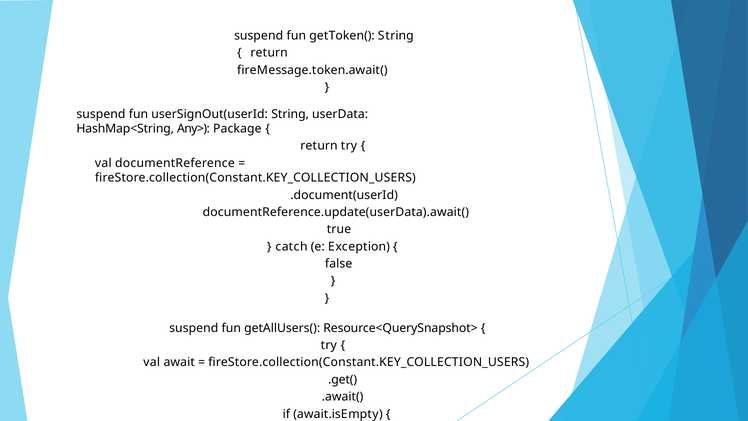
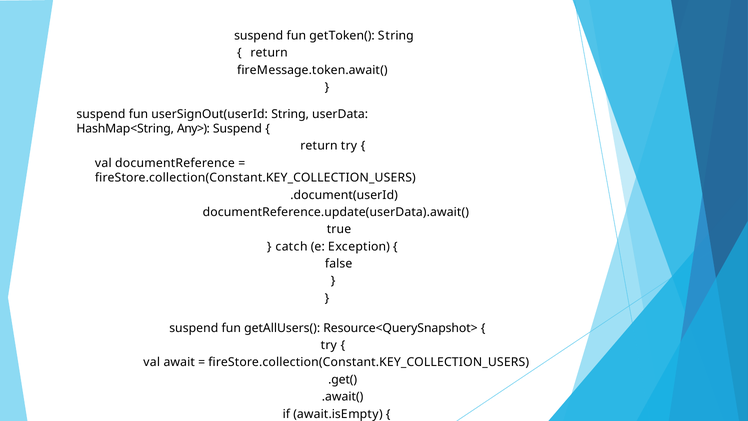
Any> Package: Package -> Suspend
